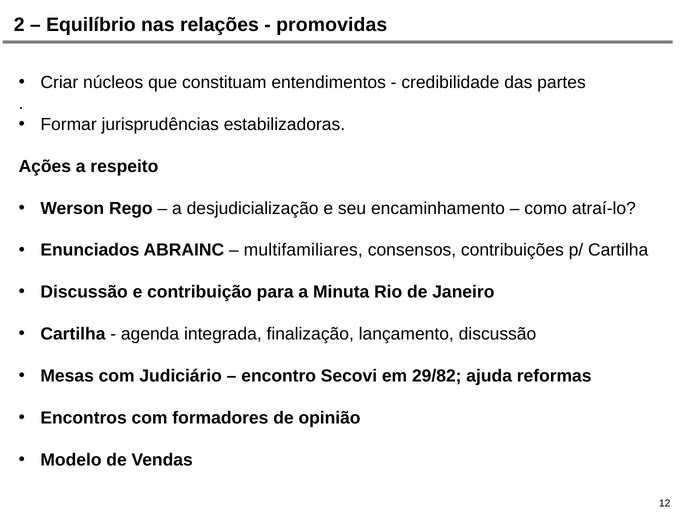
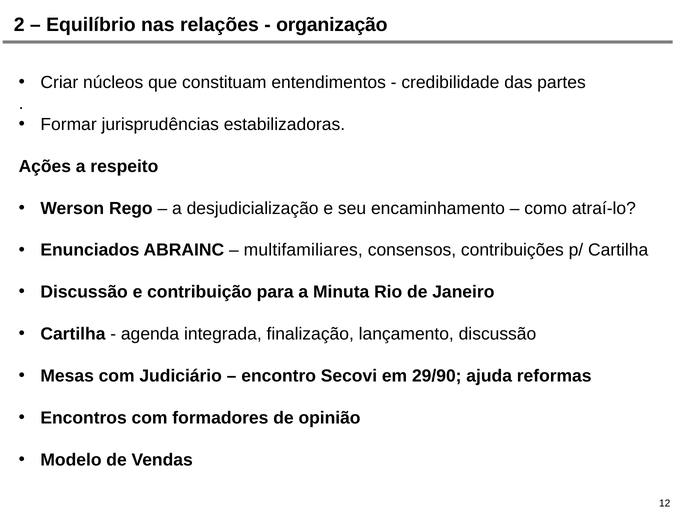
promovidas: promovidas -> organização
29/82: 29/82 -> 29/90
